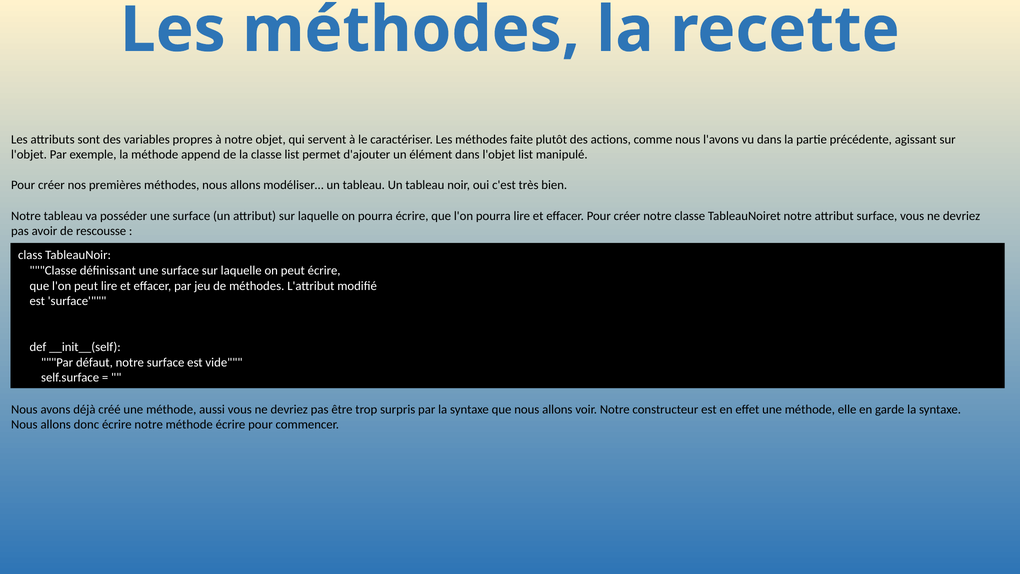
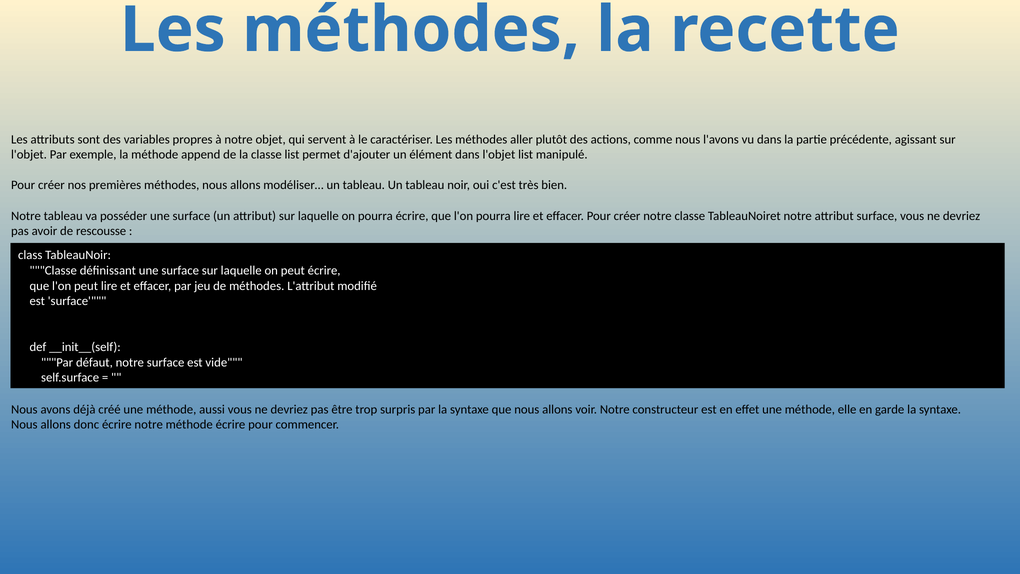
faite: faite -> aller
